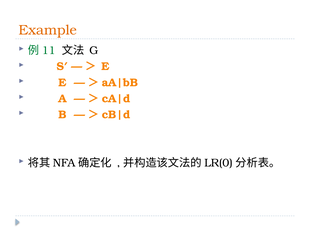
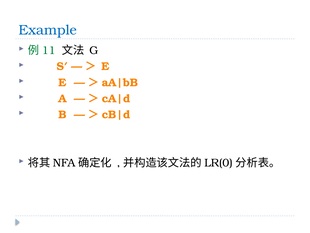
Example colour: orange -> blue
